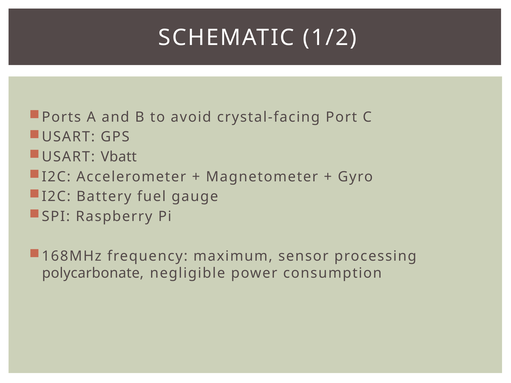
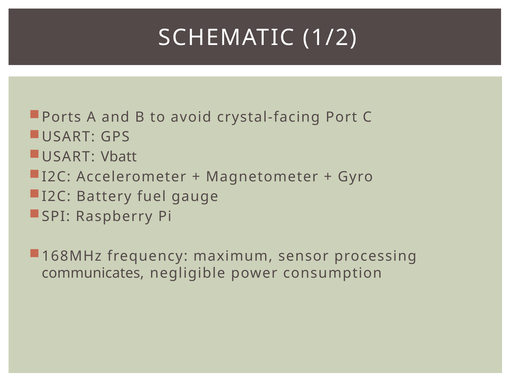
polycarbonate: polycarbonate -> communicates
